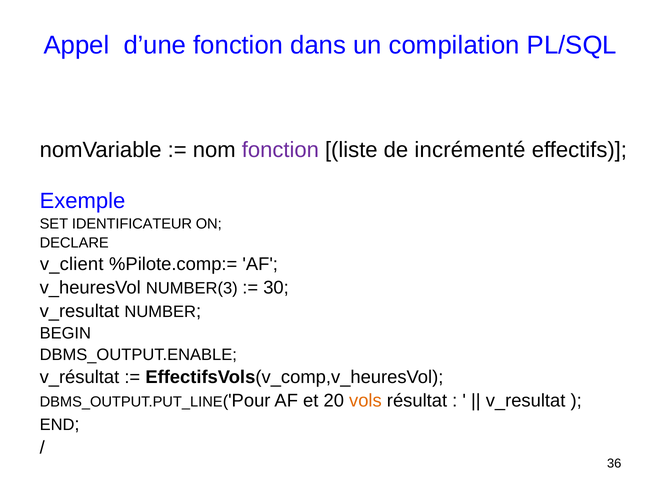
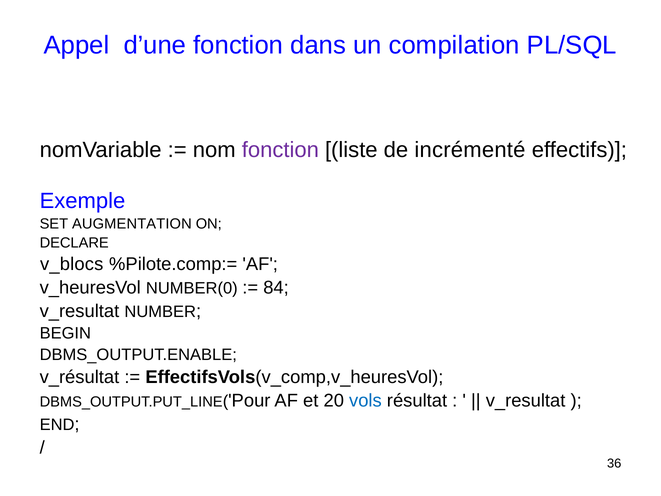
IDENTIFICATEUR: IDENTIFICATEUR -> AUGMENTATION
v_client: v_client -> v_blocs
NUMBER(3: NUMBER(3 -> NUMBER(0
30: 30 -> 84
vols colour: orange -> blue
